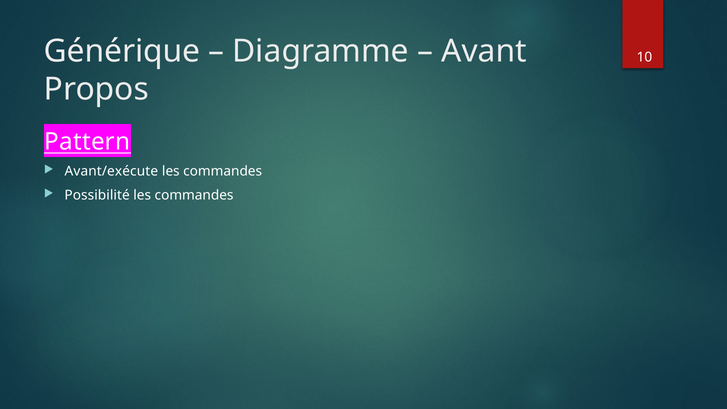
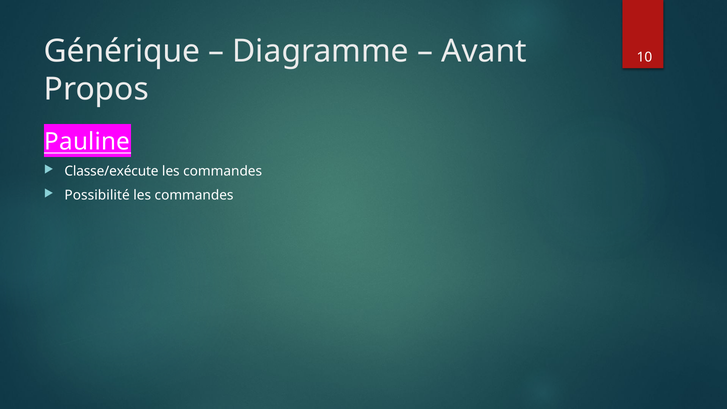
Pattern: Pattern -> Pauline
Avant/exécute: Avant/exécute -> Classe/exécute
